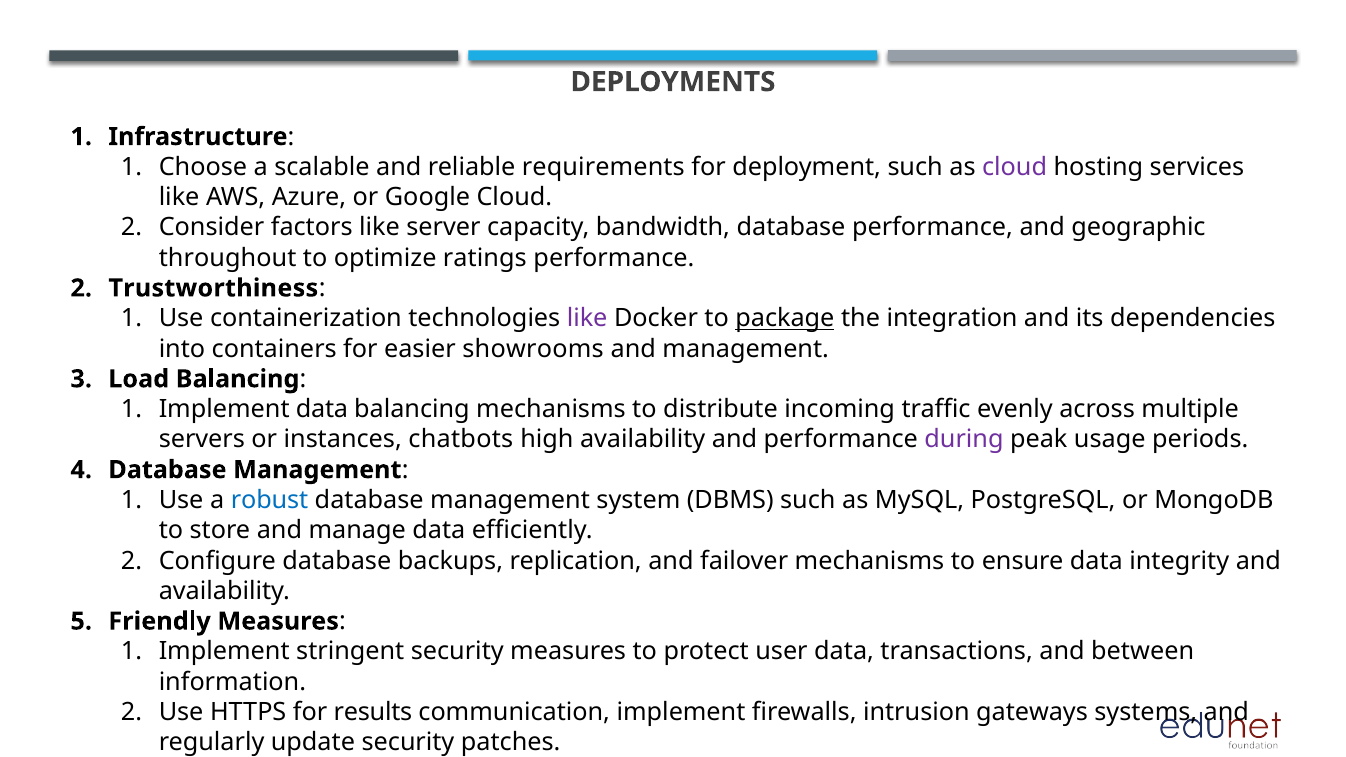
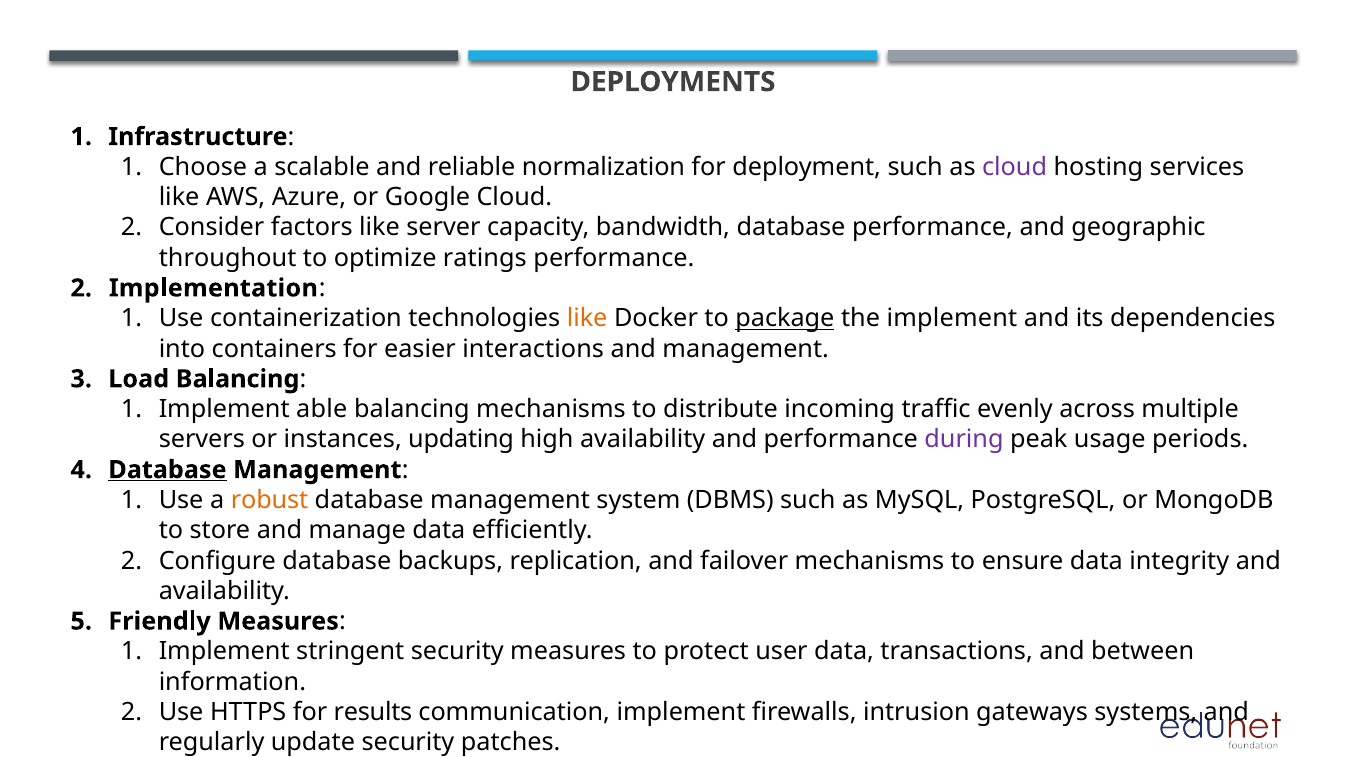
requirements: requirements -> normalization
Trustworthiness: Trustworthiness -> Implementation
like at (587, 318) colour: purple -> orange
the integration: integration -> implement
showrooms: showrooms -> interactions
Implement data: data -> able
chatbots: chatbots -> updating
Database at (167, 470) underline: none -> present
robust colour: blue -> orange
